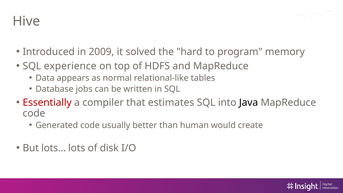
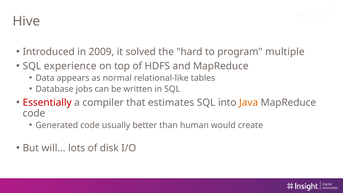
memory: memory -> multiple
Java colour: black -> orange
lots…: lots… -> will…
